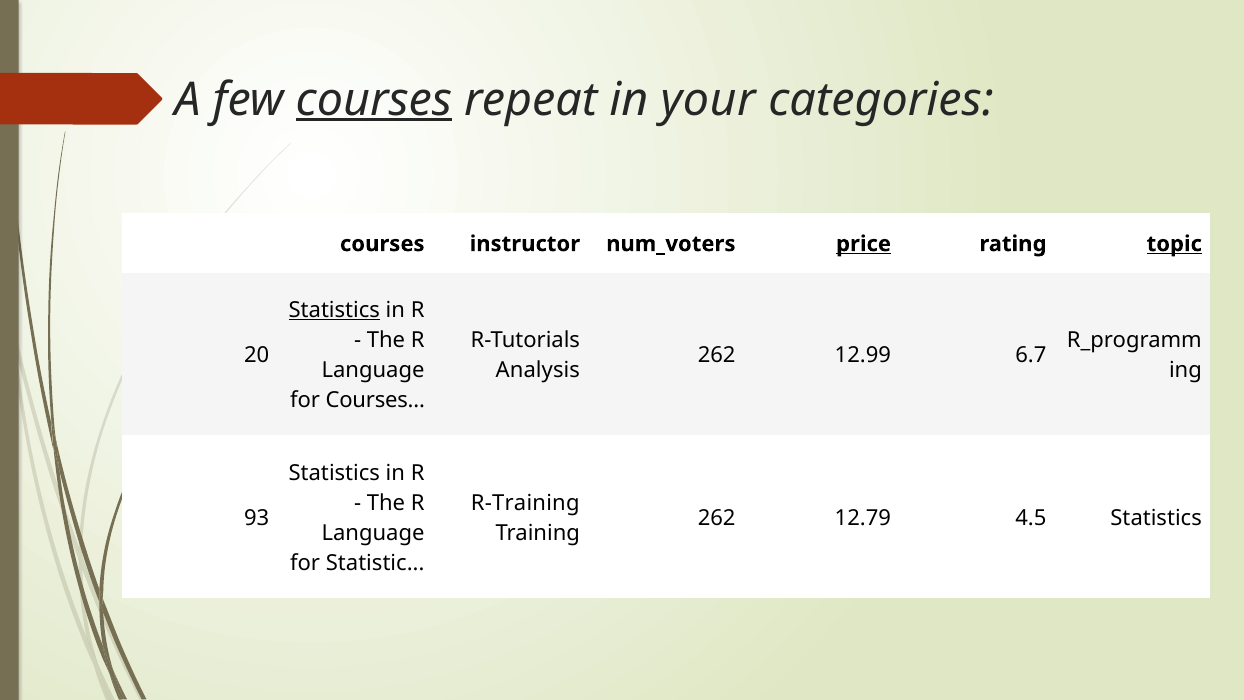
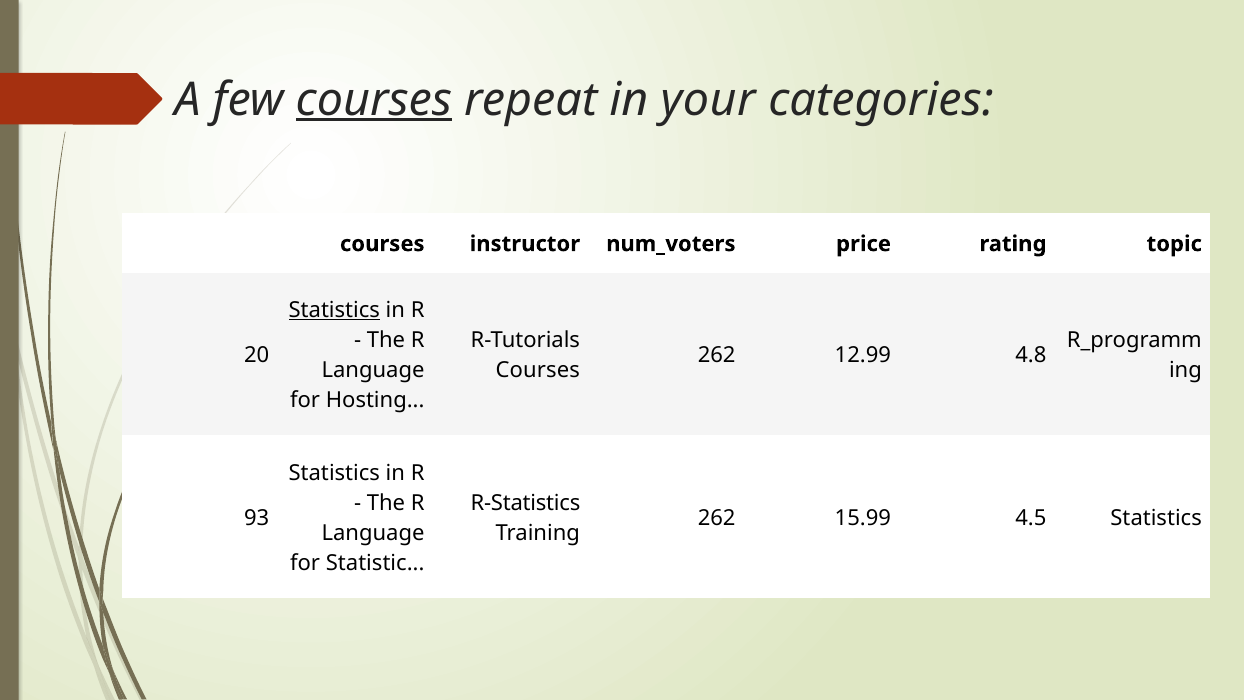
price underline: present -> none
topic underline: present -> none
6.7: 6.7 -> 4.8
Analysis at (538, 370): Analysis -> Courses
for Courses: Courses -> Hosting
R-Training: R-Training -> R-Statistics
12.79: 12.79 -> 15.99
